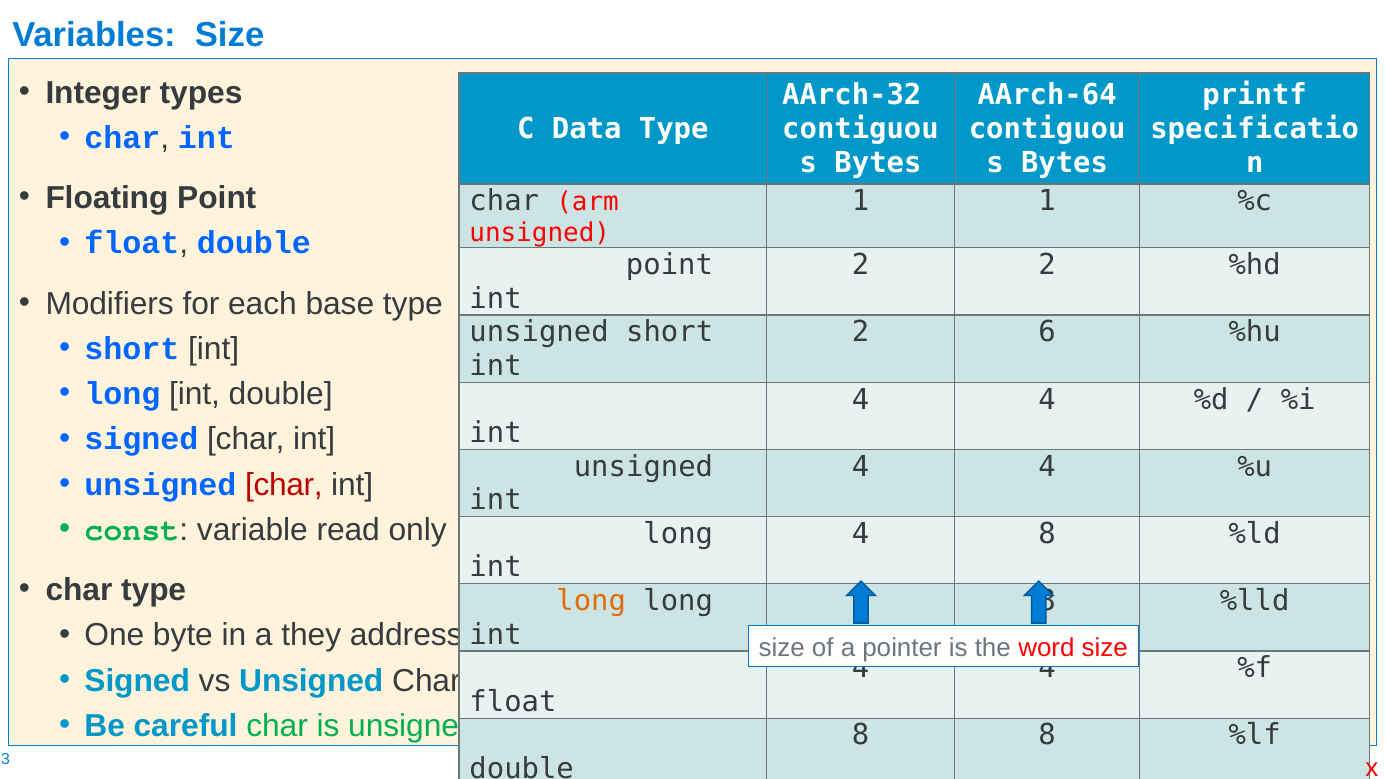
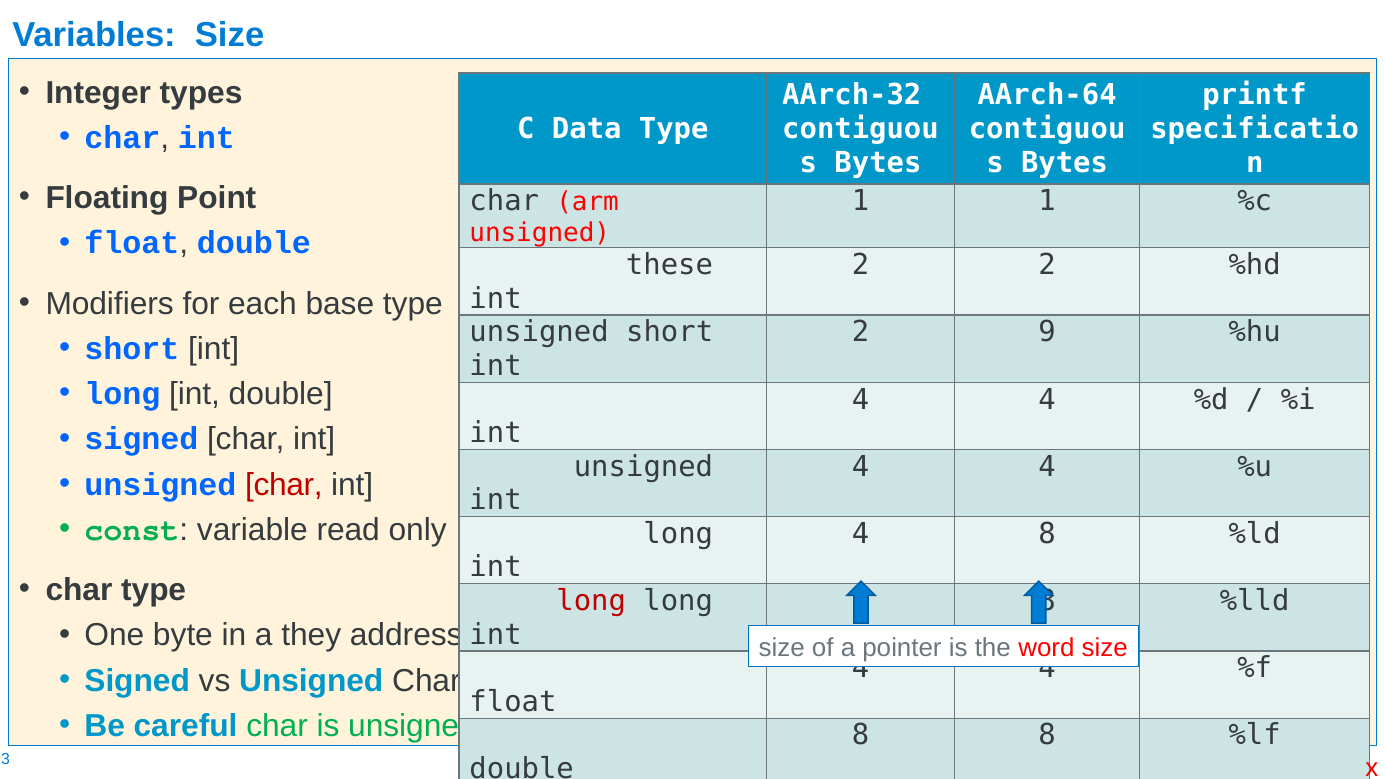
point at (669, 265): point -> these
6: 6 -> 9
long at (591, 601) colour: orange -> red
